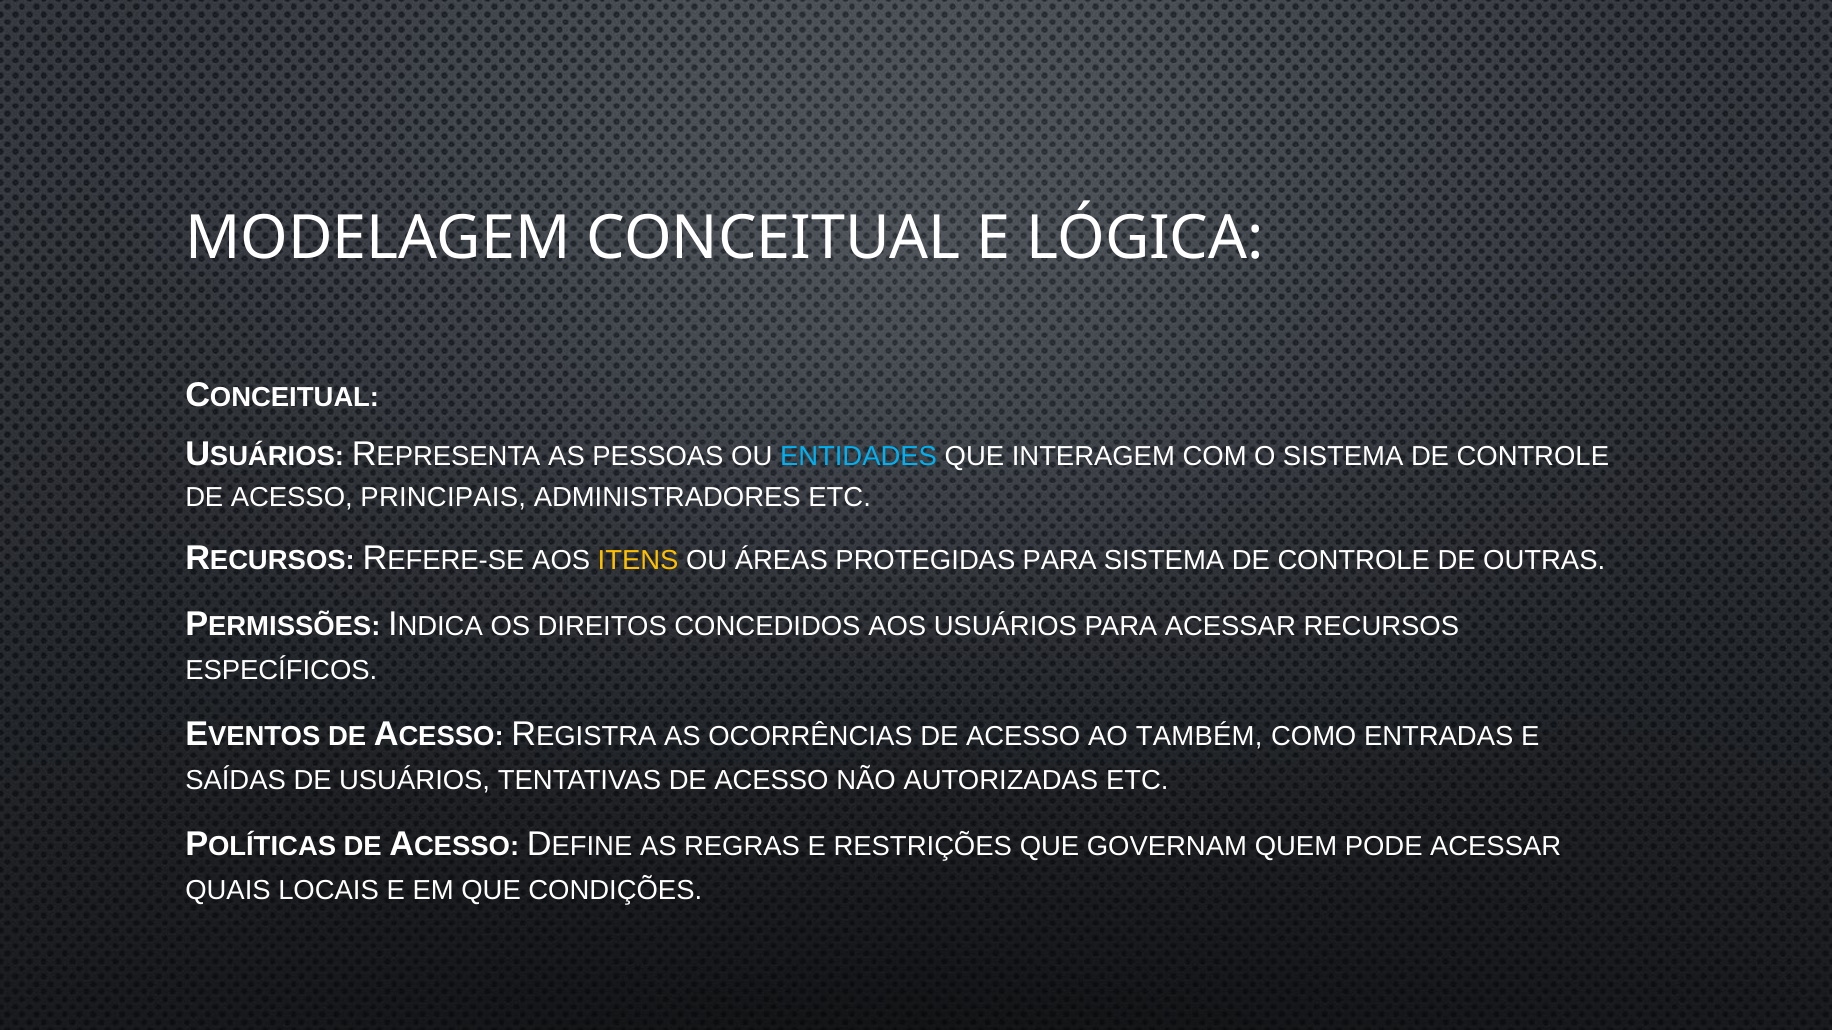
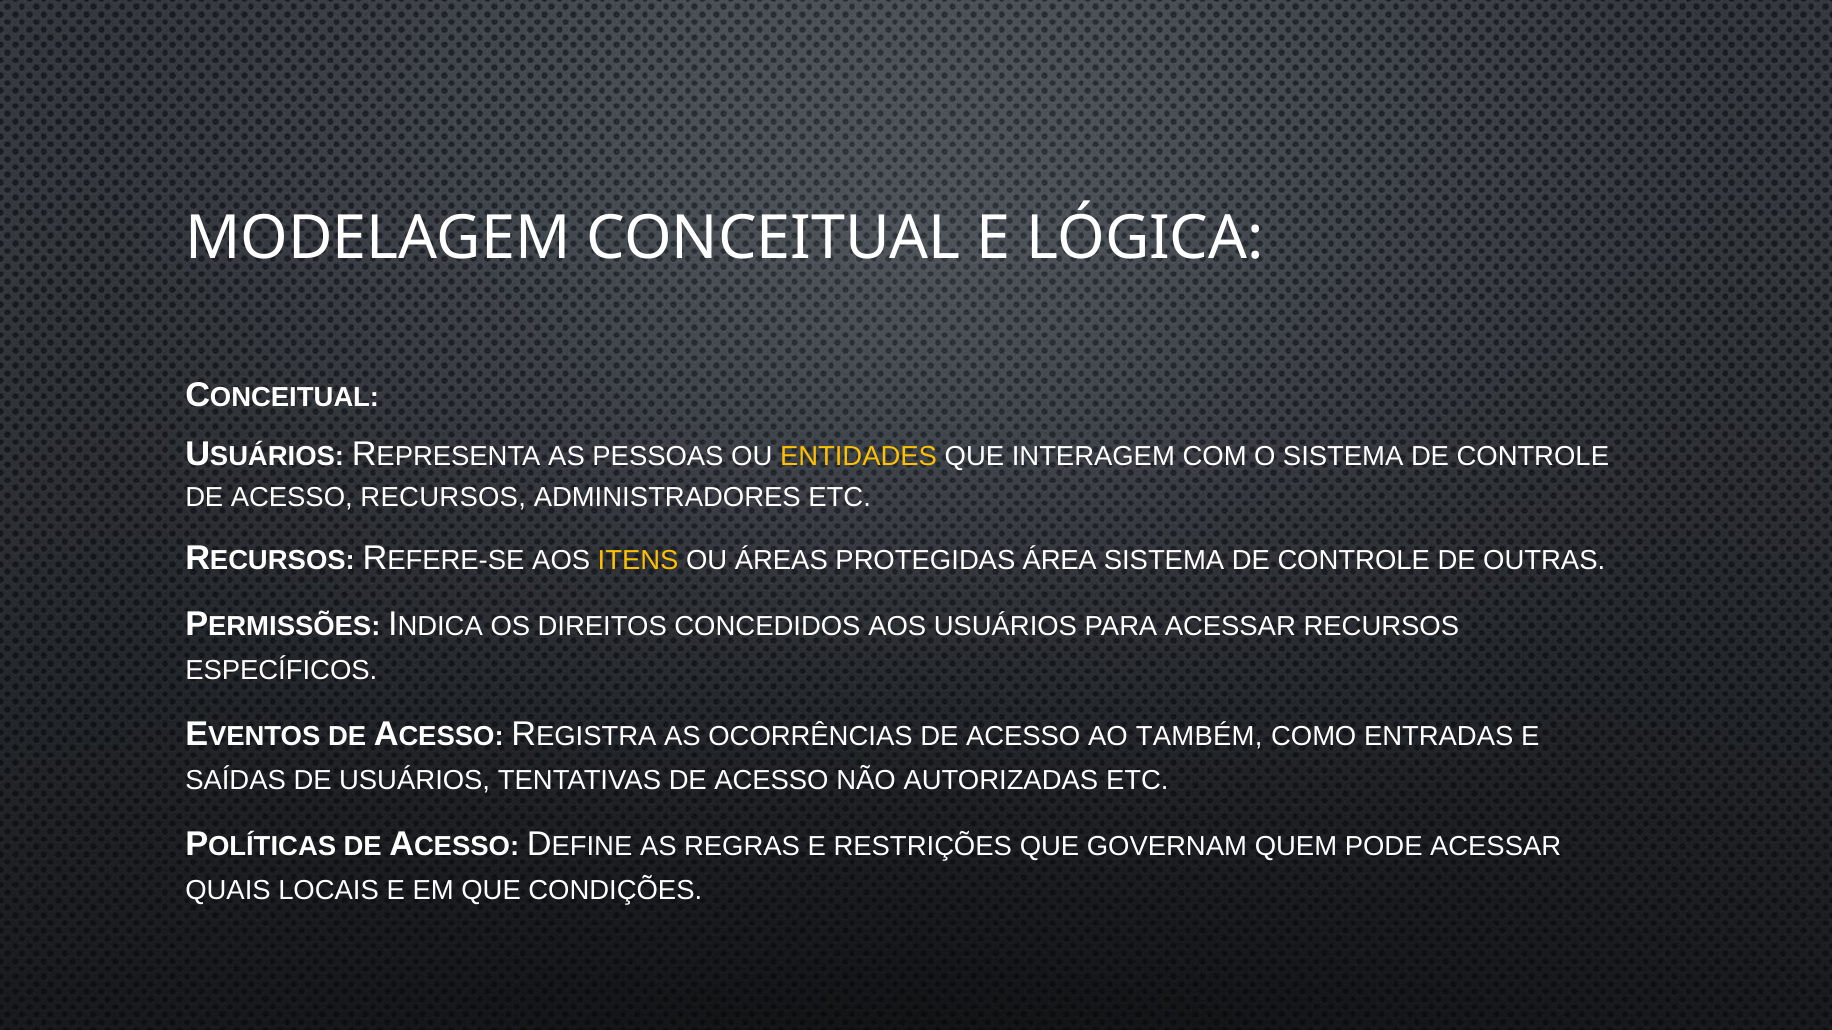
ENTIDADES colour: light blue -> yellow
ACESSO PRINCIPAIS: PRINCIPAIS -> RECURSOS
PROTEGIDAS PARA: PARA -> ÁREA
